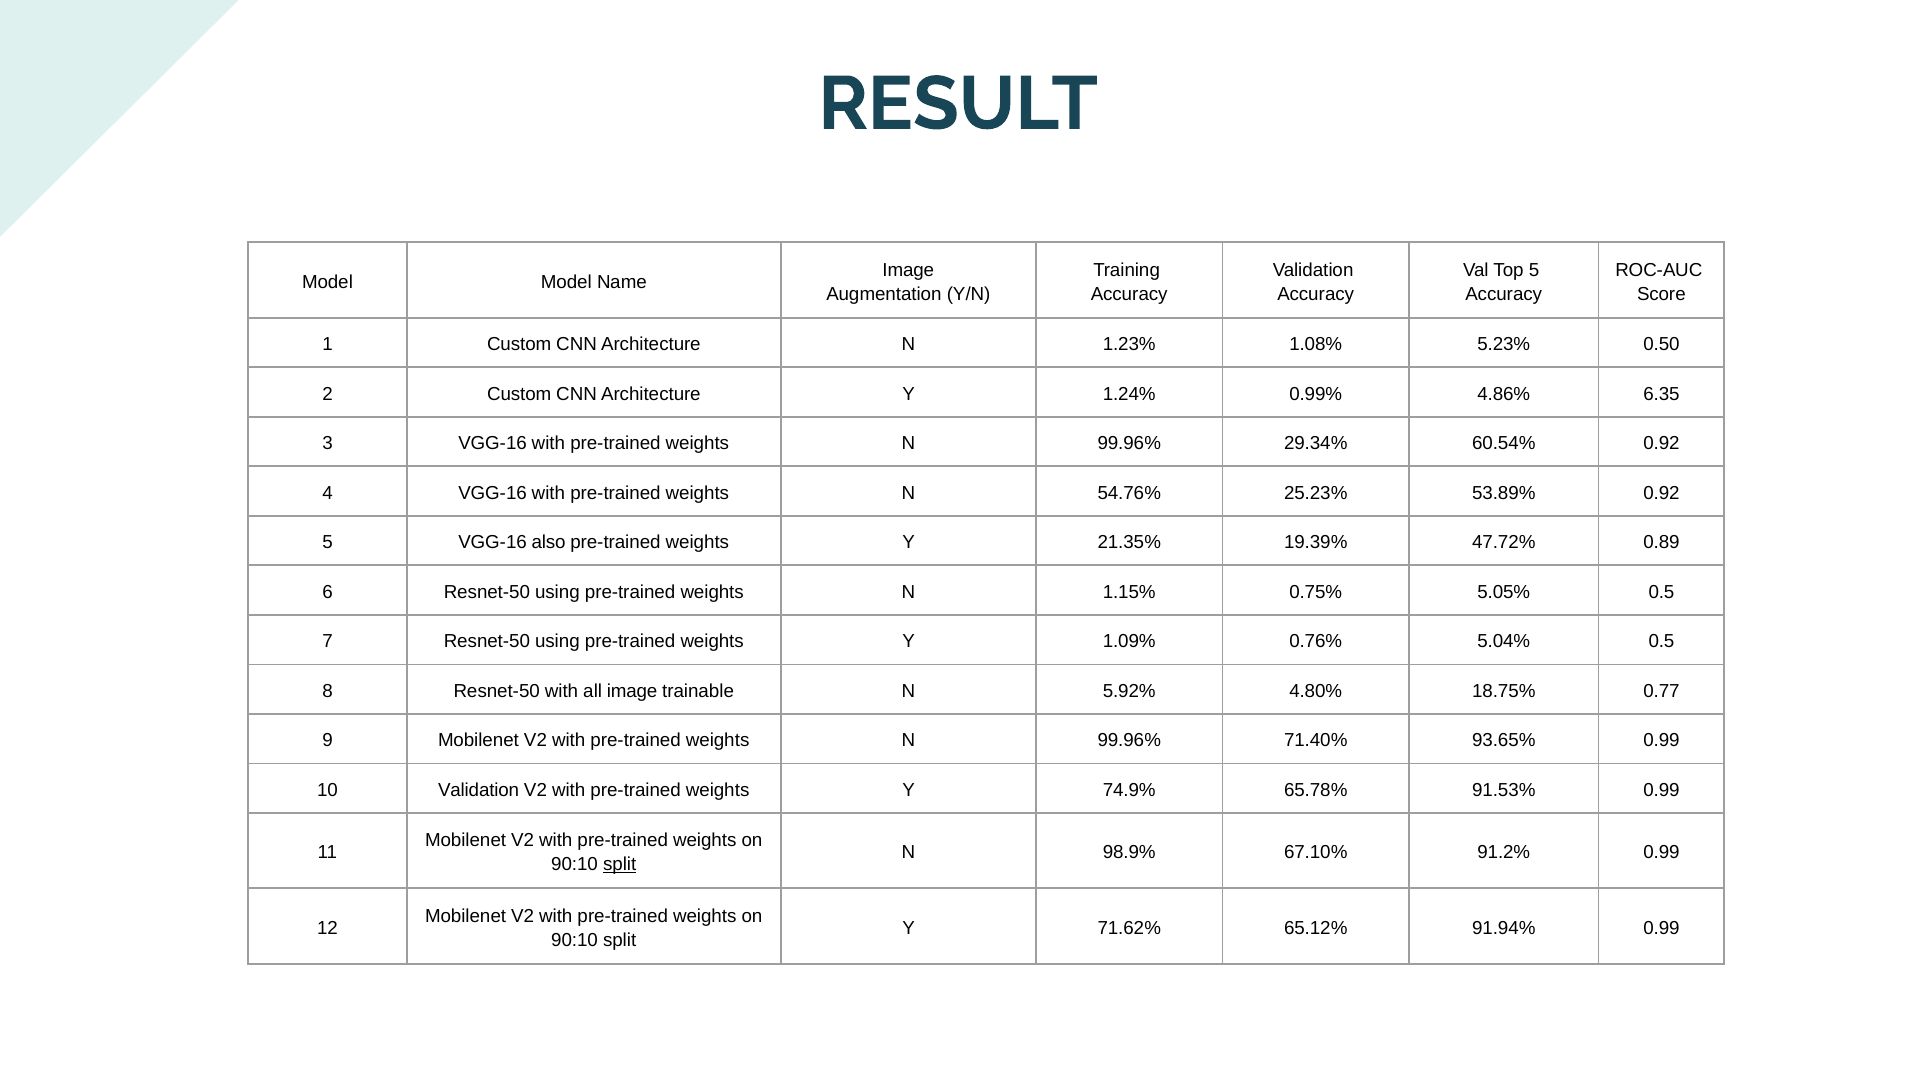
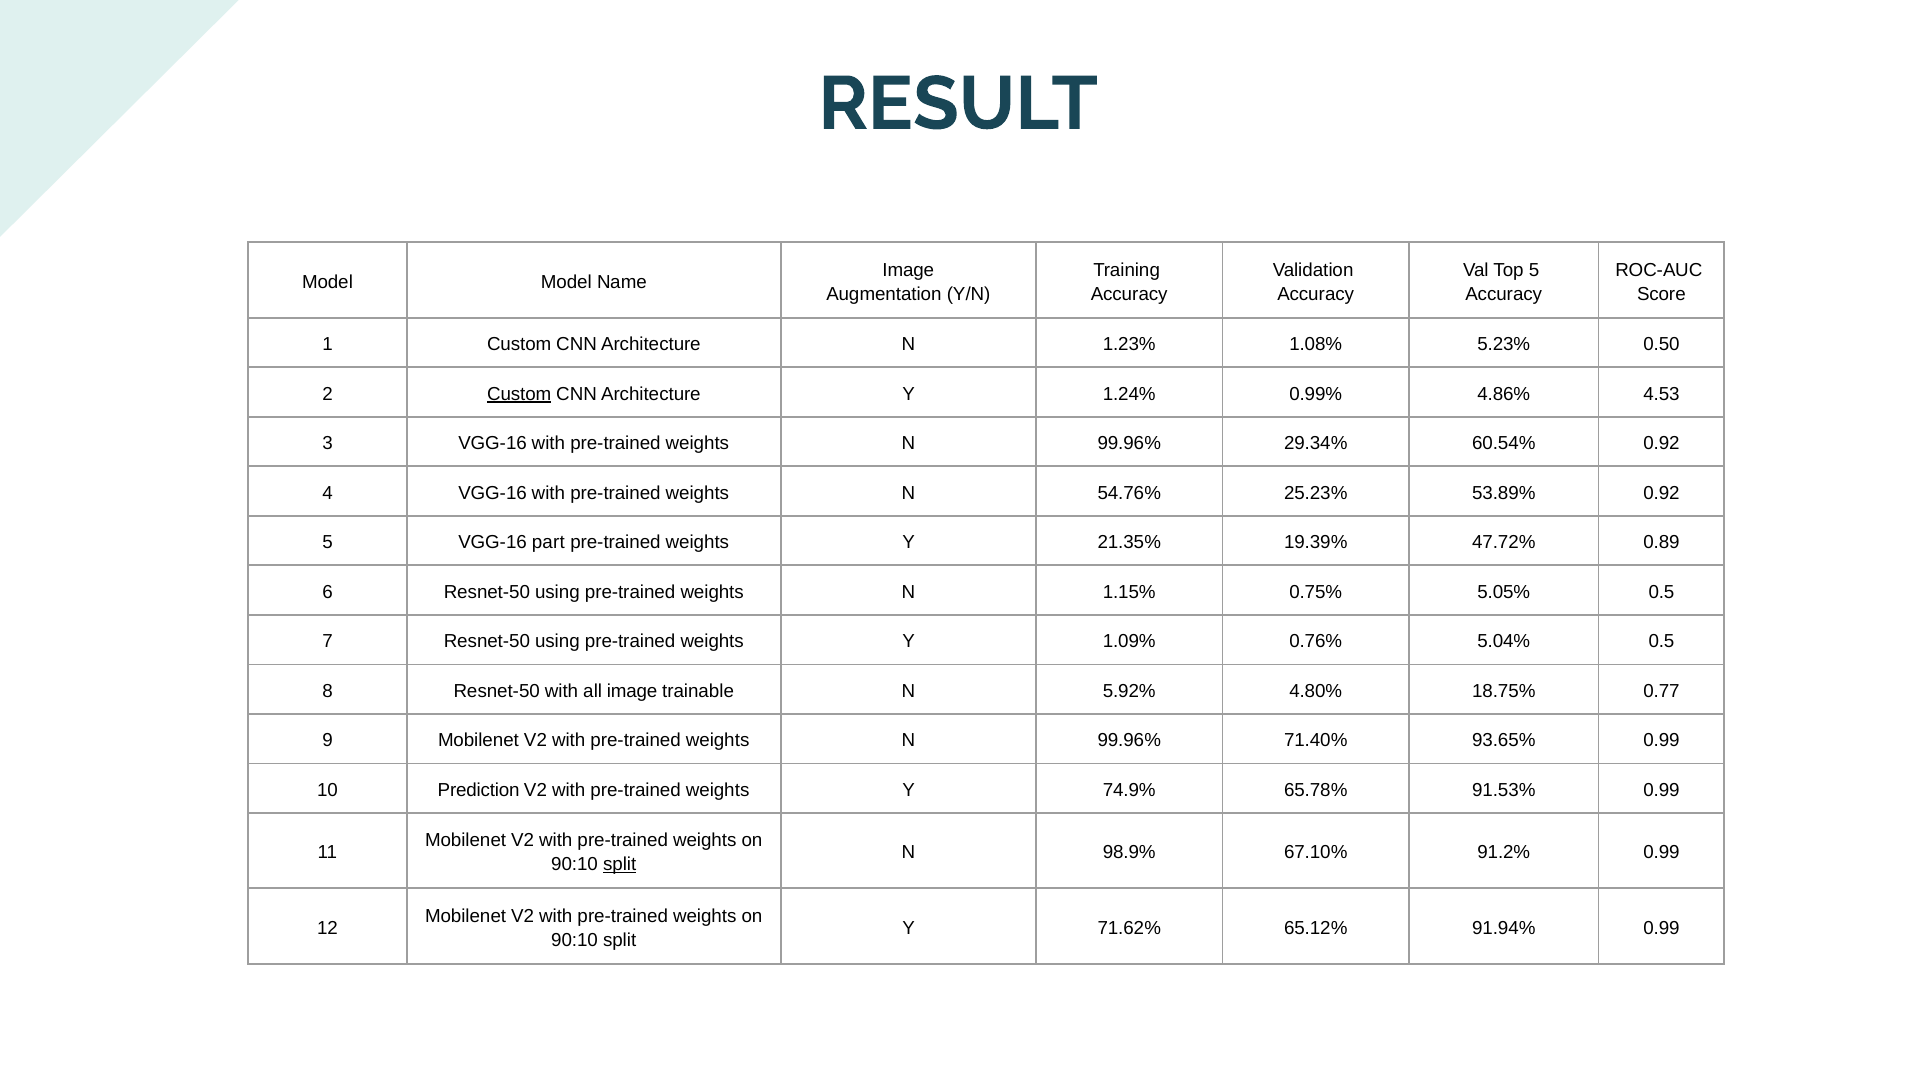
Custom at (519, 394) underline: none -> present
6.35: 6.35 -> 4.53
also: also -> part
10 Validation: Validation -> Prediction
